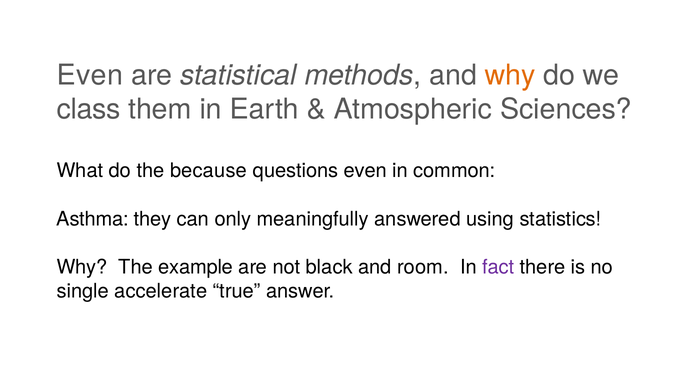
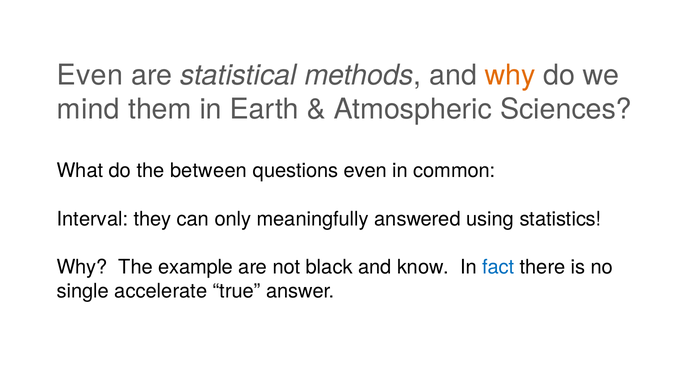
class: class -> mind
because: because -> between
Asthma: Asthma -> Interval
room: room -> know
fact colour: purple -> blue
